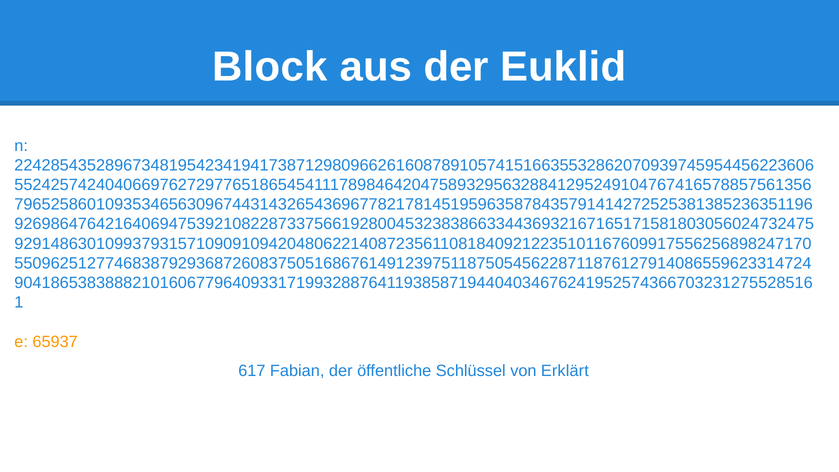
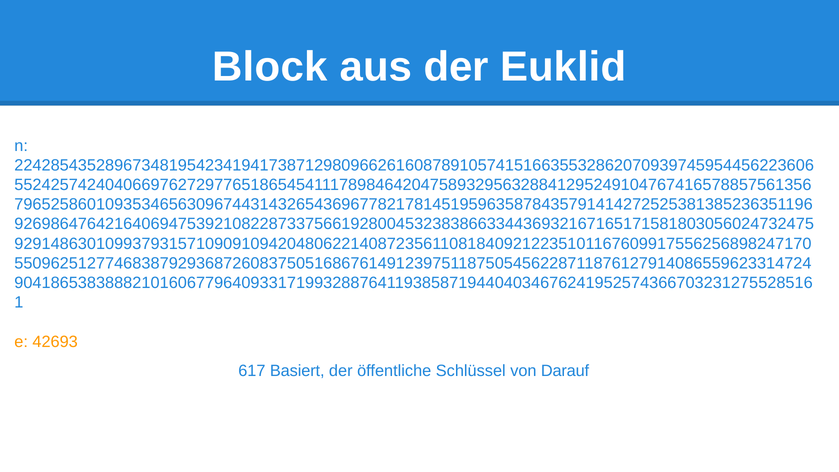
65937: 65937 -> 42693
Fabian: Fabian -> Basiert
Erklärt: Erklärt -> Darauf
